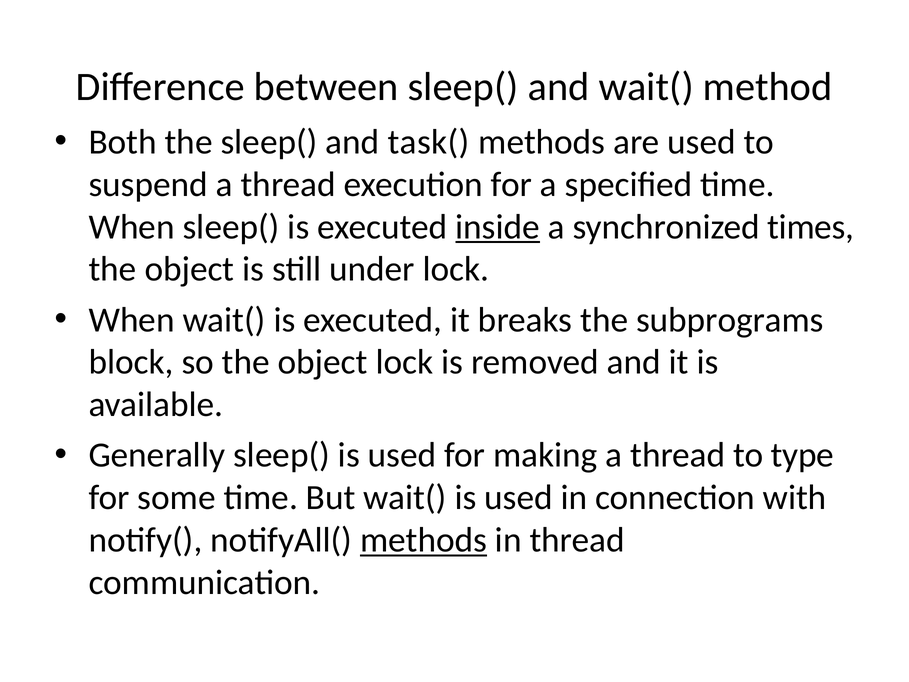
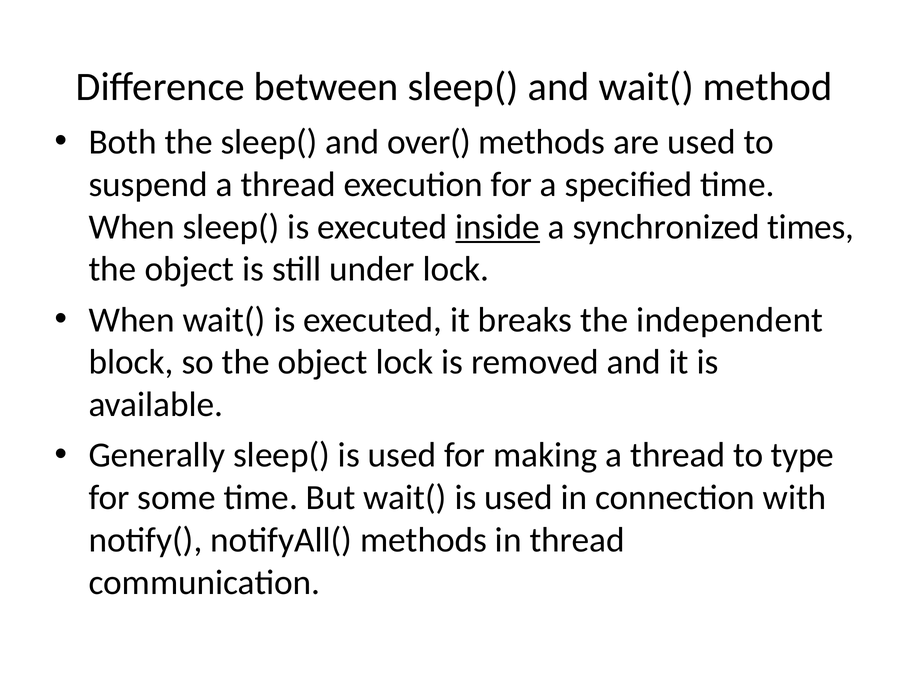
task(: task( -> over(
subprograms: subprograms -> independent
methods at (424, 540) underline: present -> none
